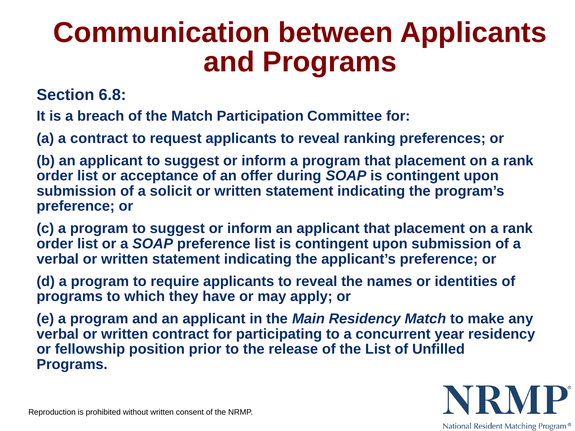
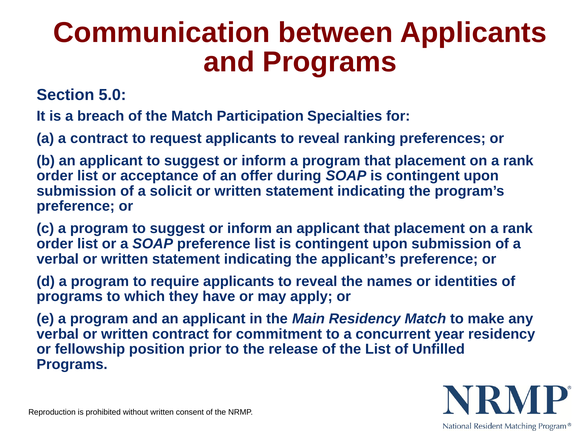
6.8: 6.8 -> 5.0
Committee: Committee -> Specialties
participating: participating -> commitment
